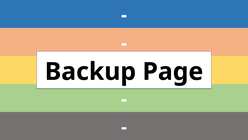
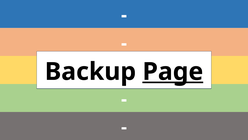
Page underline: none -> present
